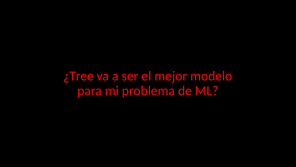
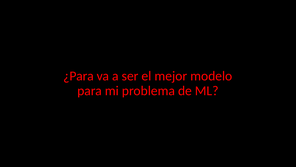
¿Tree: ¿Tree -> ¿Para
